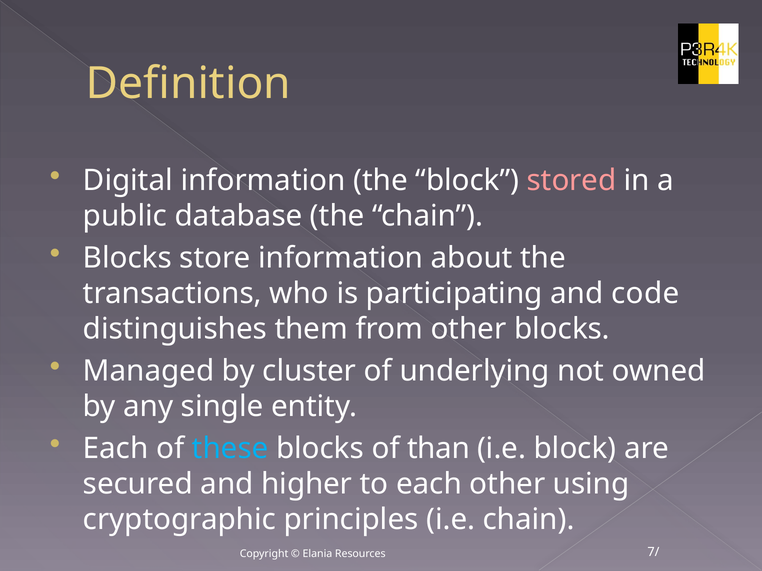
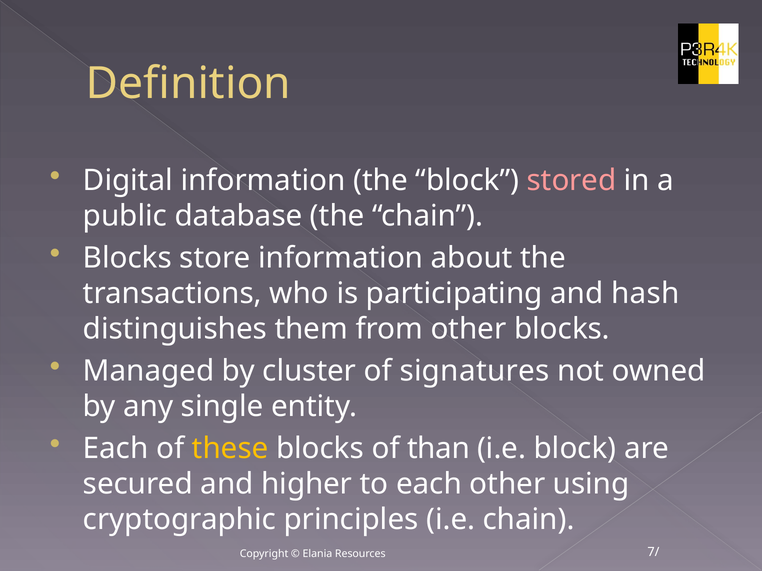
code: code -> hash
underlying: underlying -> signatures
these colour: light blue -> yellow
